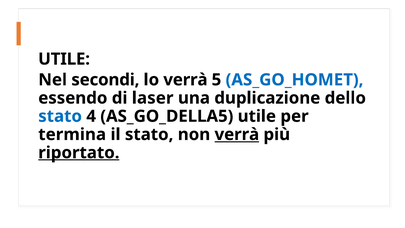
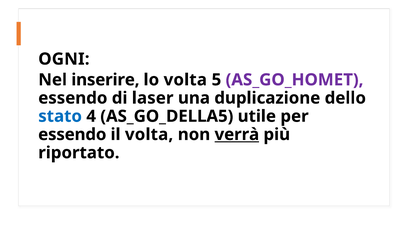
UTILE at (64, 59): UTILE -> OGNI
secondi: secondi -> inserire
lo verrà: verrà -> volta
AS_GO_HOMET colour: blue -> purple
termina at (72, 134): termina -> essendo
il stato: stato -> volta
riportato underline: present -> none
